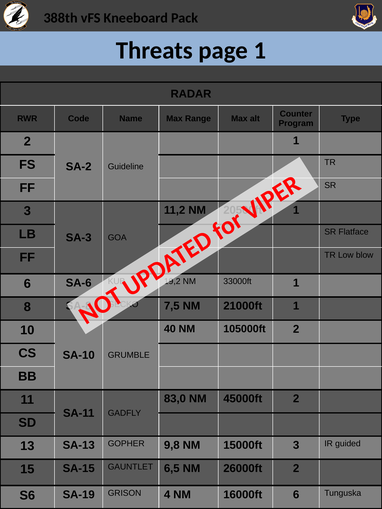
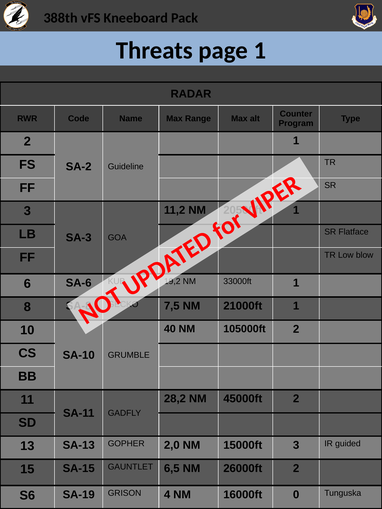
83,0: 83,0 -> 28,2
9,8: 9,8 -> 2,0
16000ft 6: 6 -> 0
